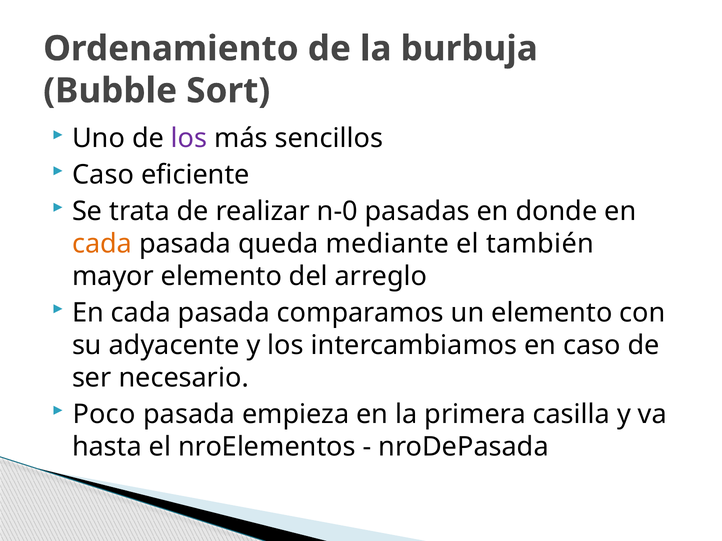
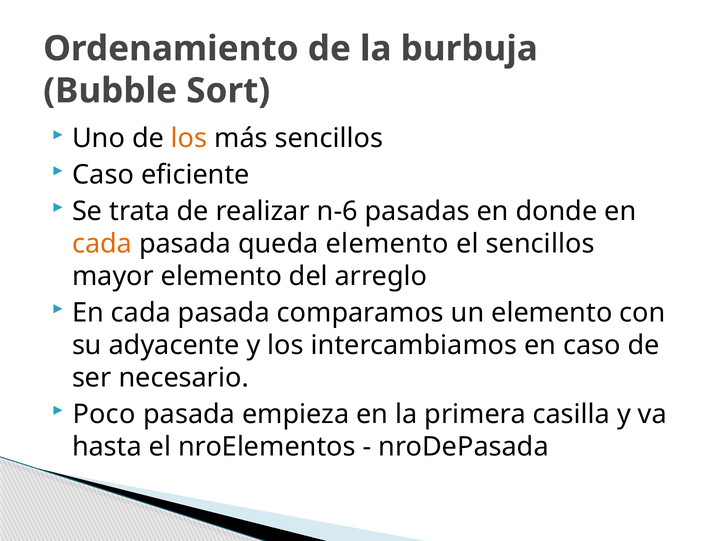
los at (189, 139) colour: purple -> orange
n-0: n-0 -> n-6
queda mediante: mediante -> elemento
el también: también -> sencillos
